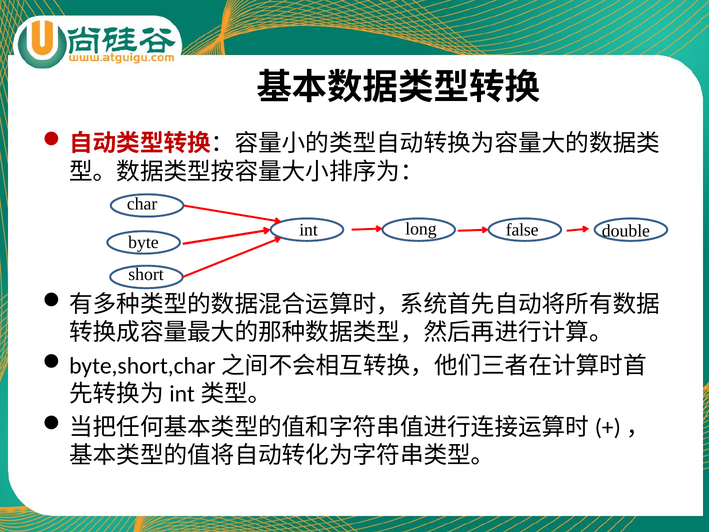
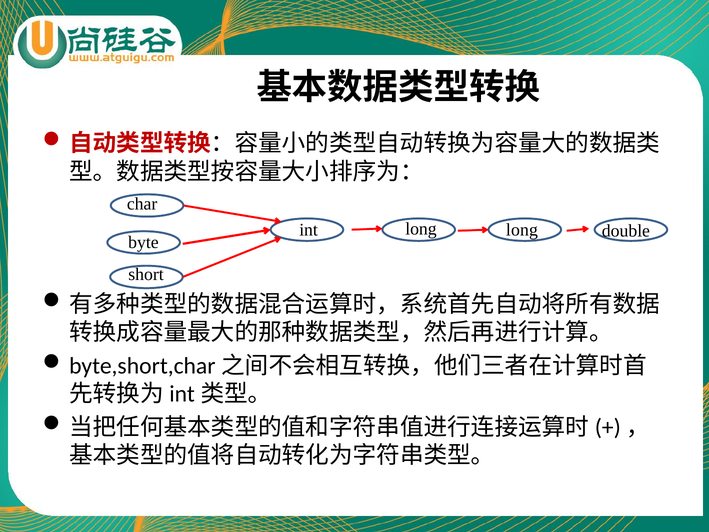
long false: false -> long
